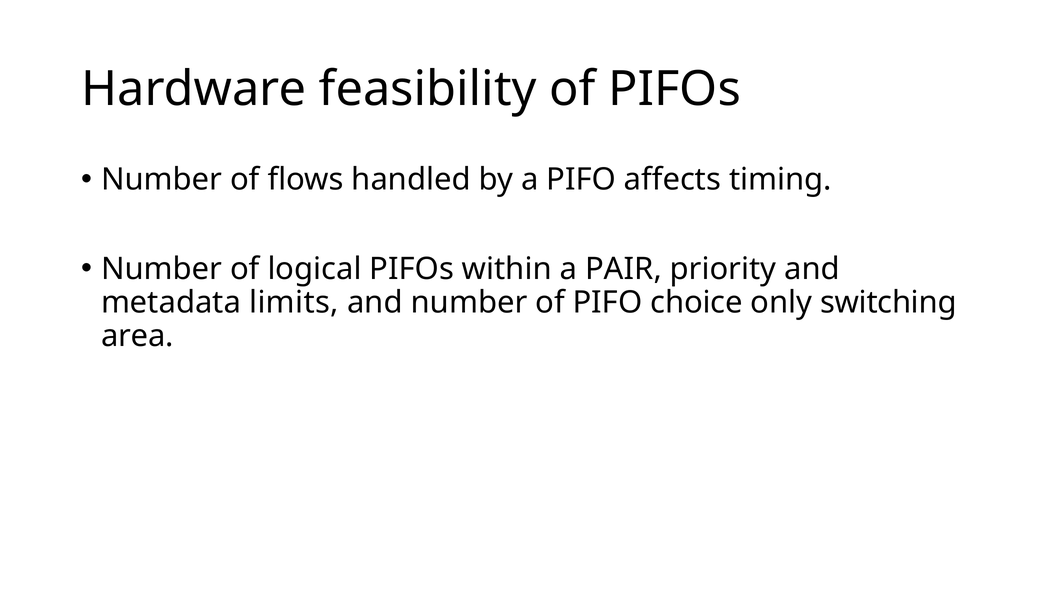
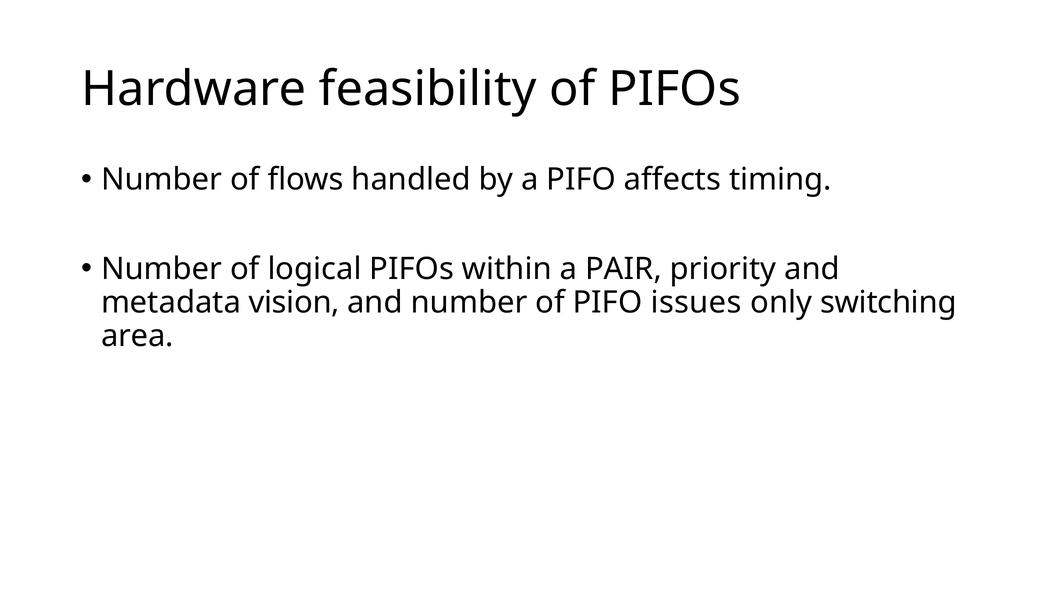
limits: limits -> vision
choice: choice -> issues
